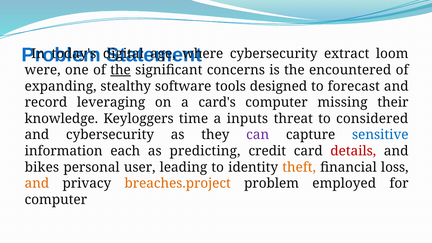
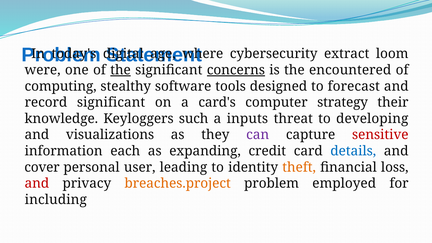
concerns underline: none -> present
expanding: expanding -> computing
record leveraging: leveraging -> significant
missing: missing -> strategy
time: time -> such
considered: considered -> developing
and cybersecurity: cybersecurity -> visualizations
sensitive colour: blue -> red
predicting: predicting -> expanding
details colour: red -> blue
bikes: bikes -> cover
and at (37, 183) colour: orange -> red
computer at (56, 200): computer -> including
